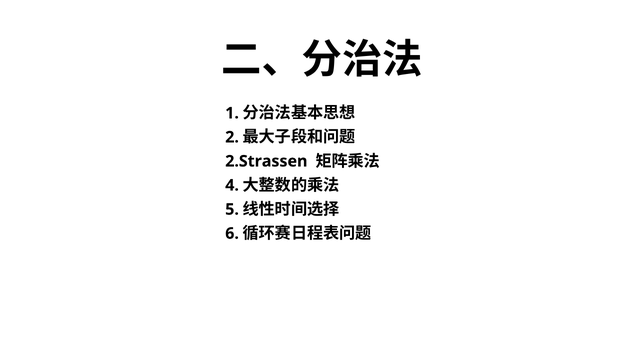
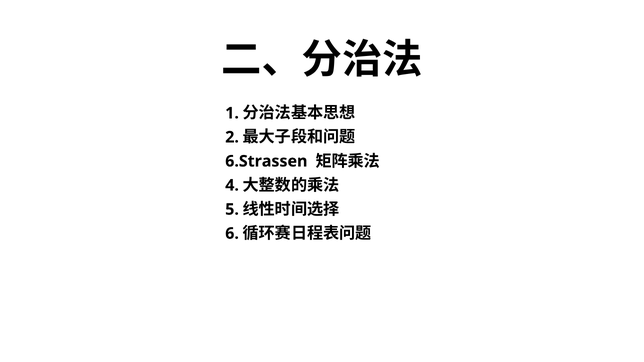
2.Strassen: 2.Strassen -> 6.Strassen
